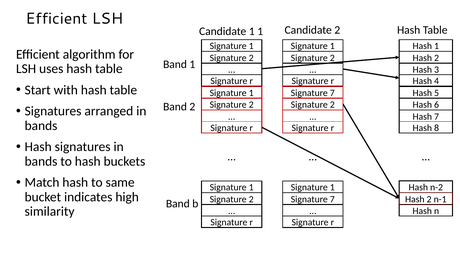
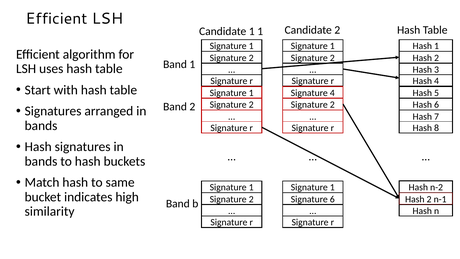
7 at (332, 93): 7 -> 4
7 at (332, 199): 7 -> 6
